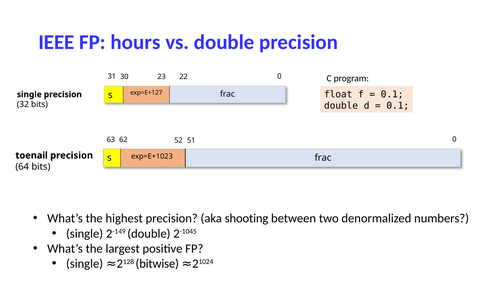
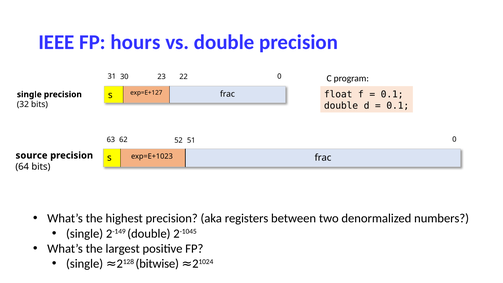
toenail: toenail -> source
shooting: shooting -> registers
